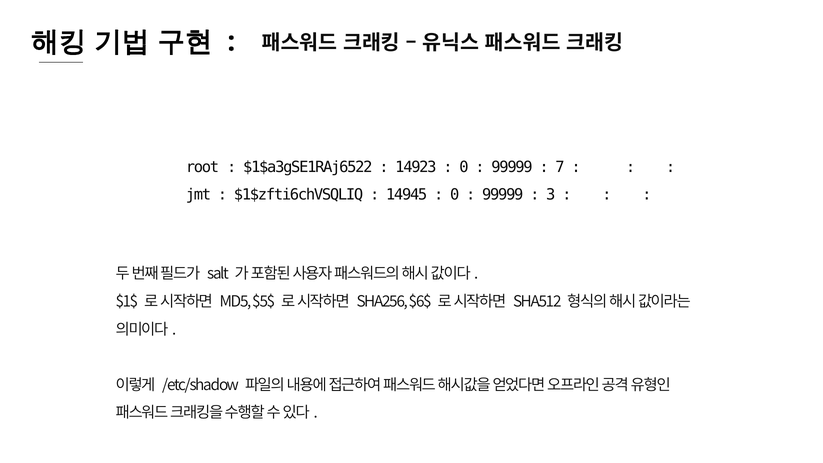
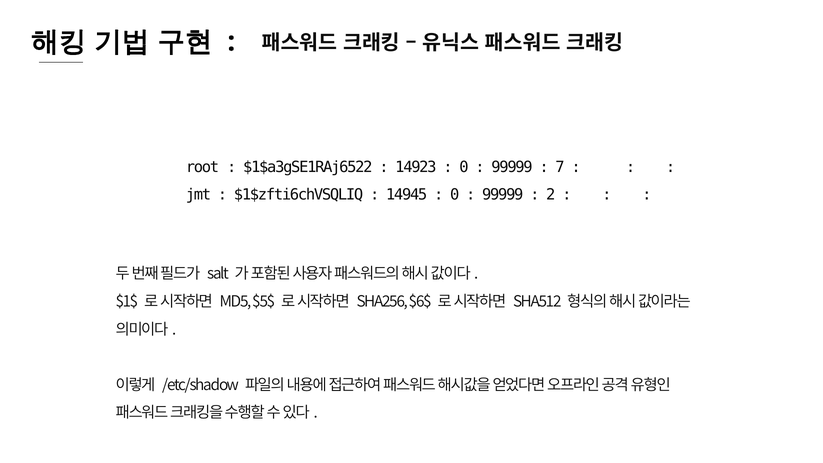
3: 3 -> 2
